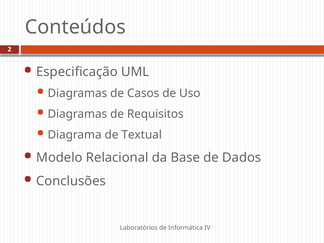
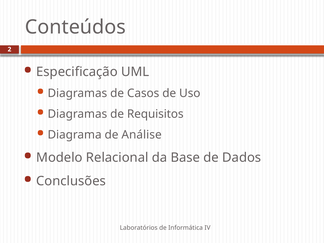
Textual: Textual -> Análise
